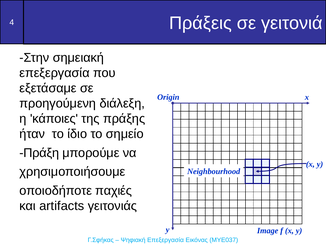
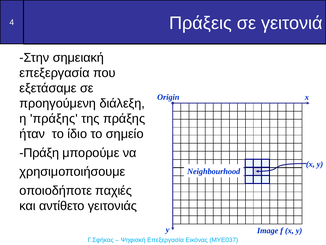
η κάποιες: κάποιες -> πράξης
artifacts: artifacts -> αντίθετο
